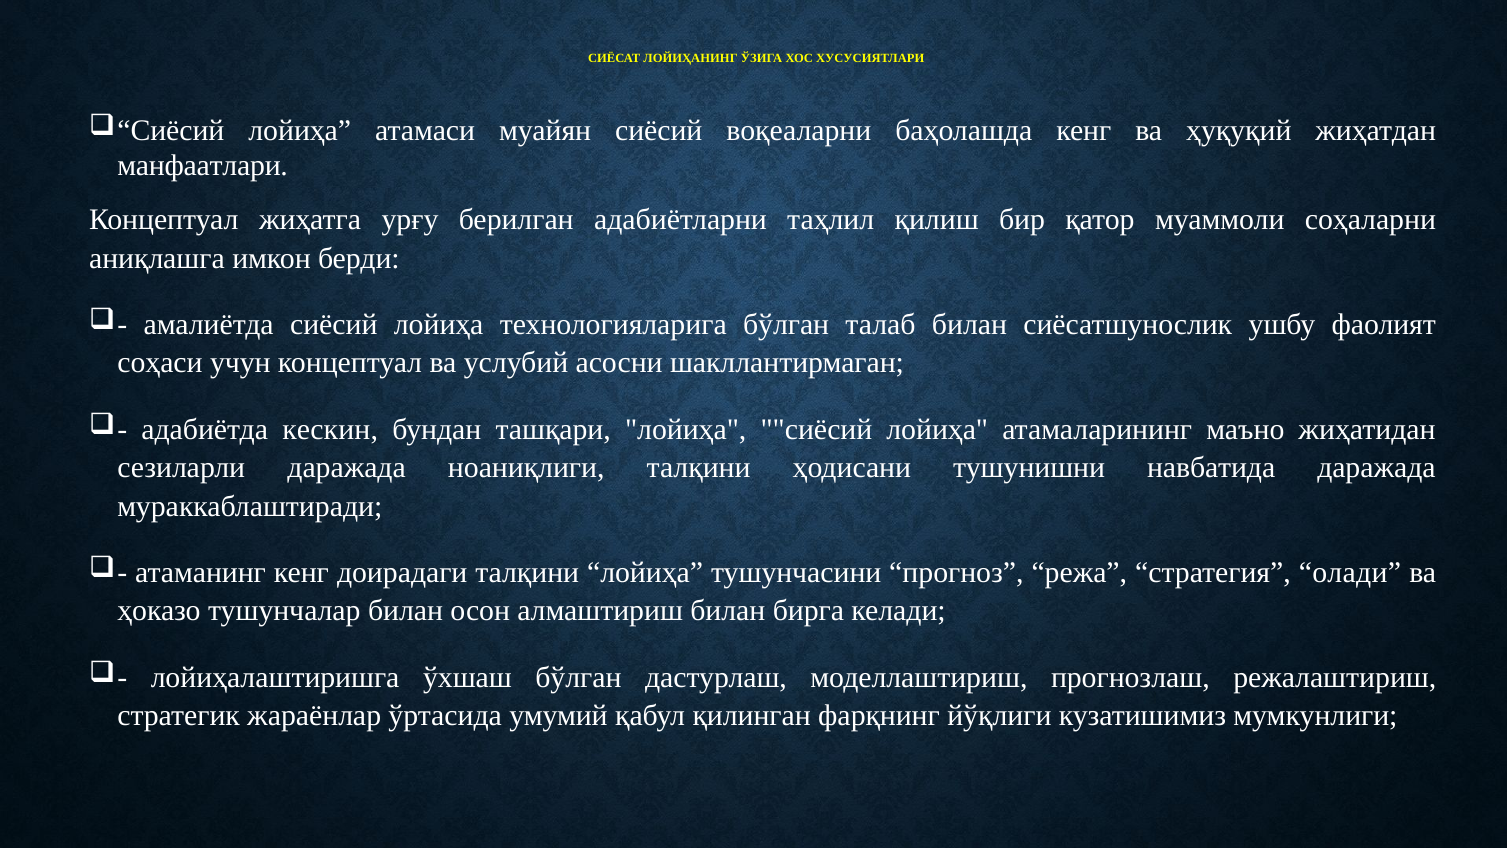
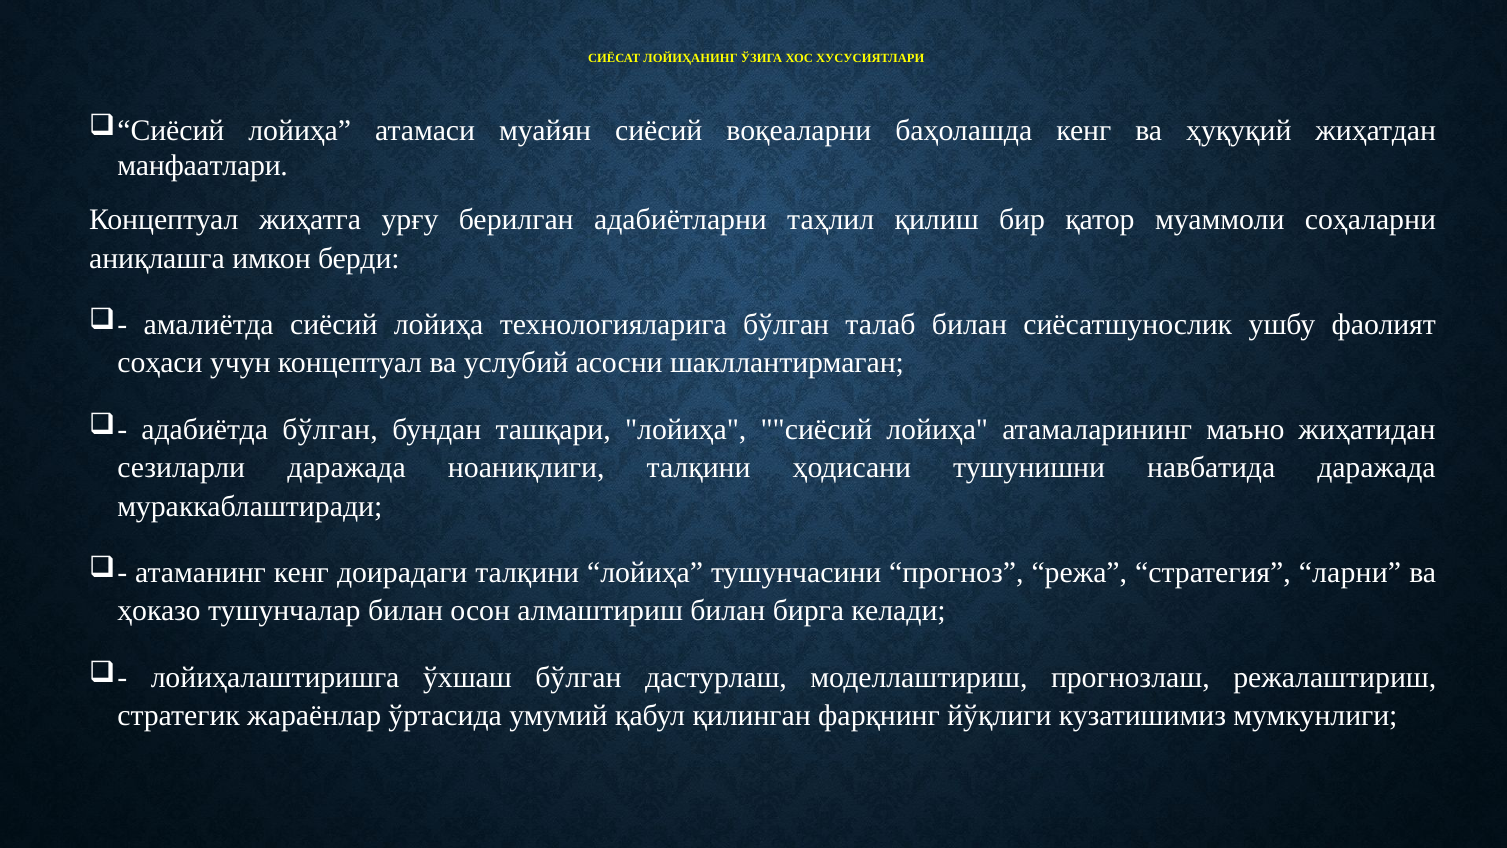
адабиётда кескин: кескин -> бўлган
олади: олади -> ларни
